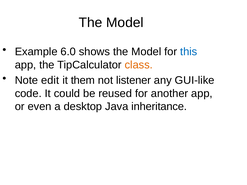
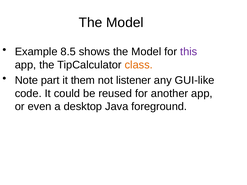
6.0: 6.0 -> 8.5
this colour: blue -> purple
edit: edit -> part
inheritance: inheritance -> foreground
